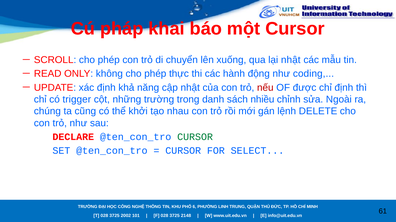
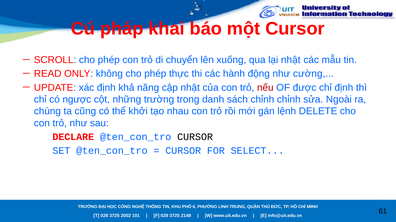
coding: coding -> cường
trigger: trigger -> ngược
sách nhiều: nhiều -> chỉnh
CURSOR at (195, 137) colour: green -> black
